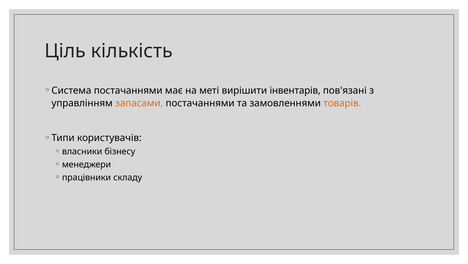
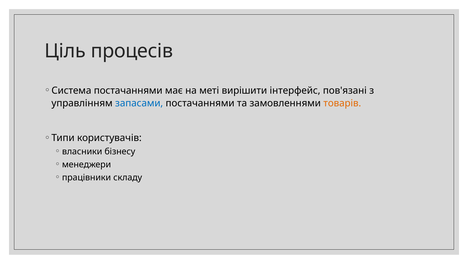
кількість: кількість -> процесів
інвентарів: інвентарів -> інтерфейс
запасами colour: orange -> blue
